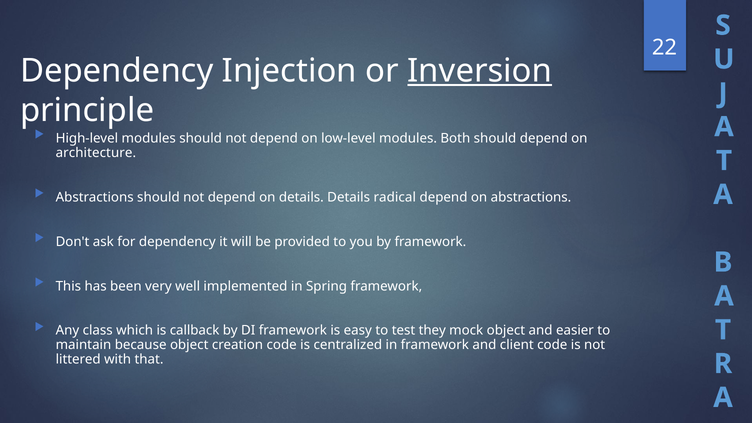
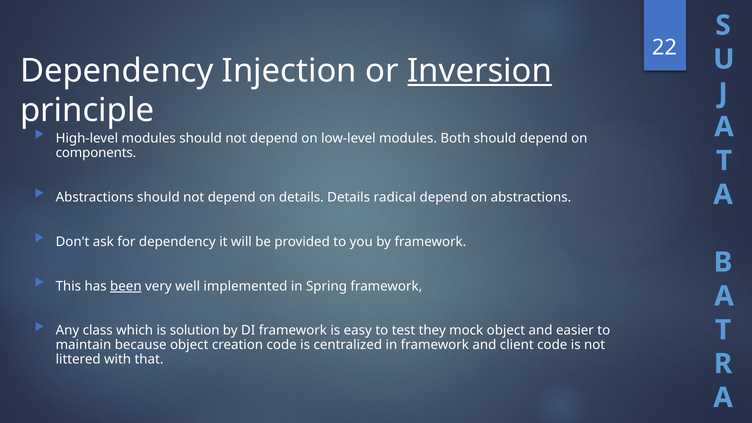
architecture: architecture -> components
been underline: none -> present
callback: callback -> solution
